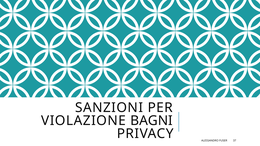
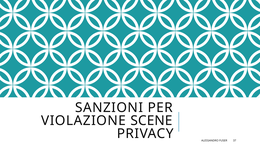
BAGNI: BAGNI -> SCENE
